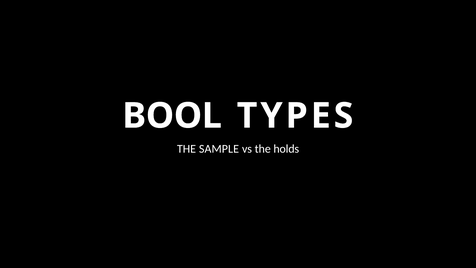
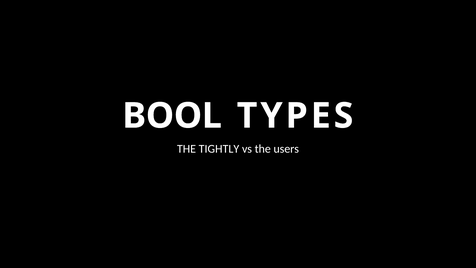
SAMPLE: SAMPLE -> TIGHTLY
holds: holds -> users
